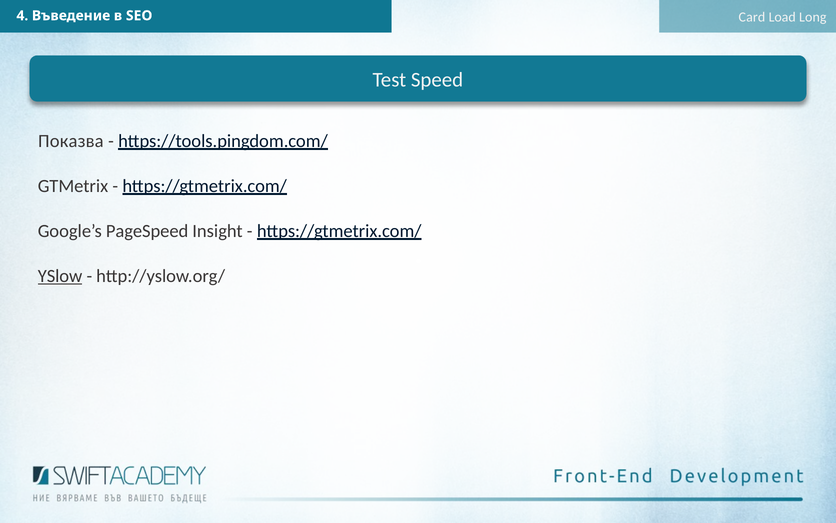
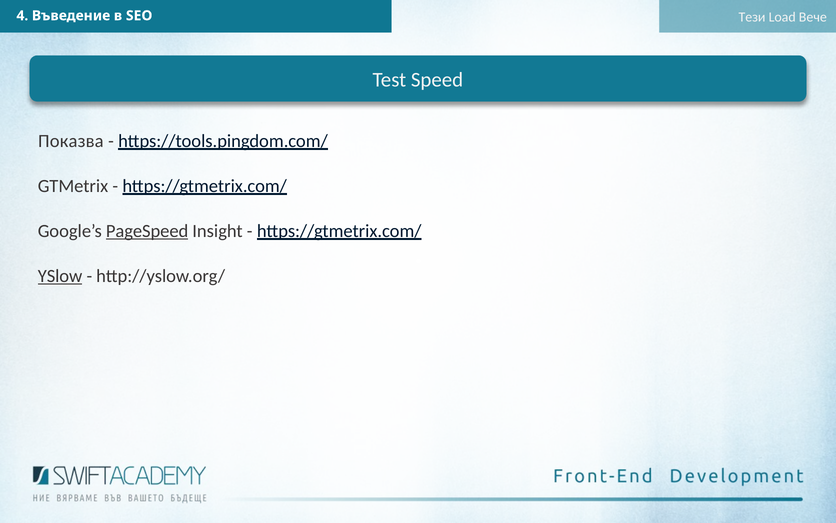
Card: Card -> Тези
Long: Long -> Вече
PageSpeed underline: none -> present
